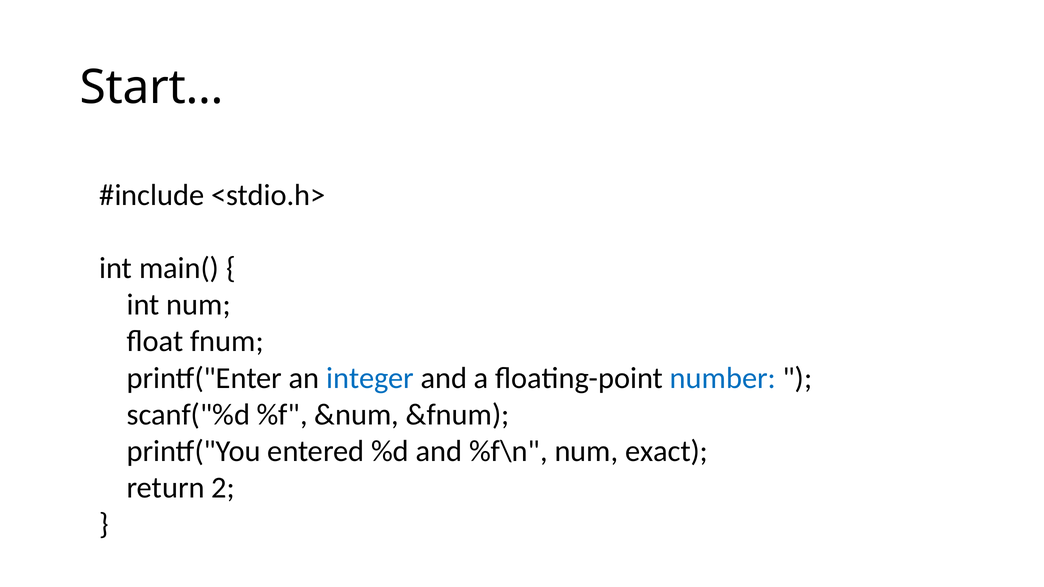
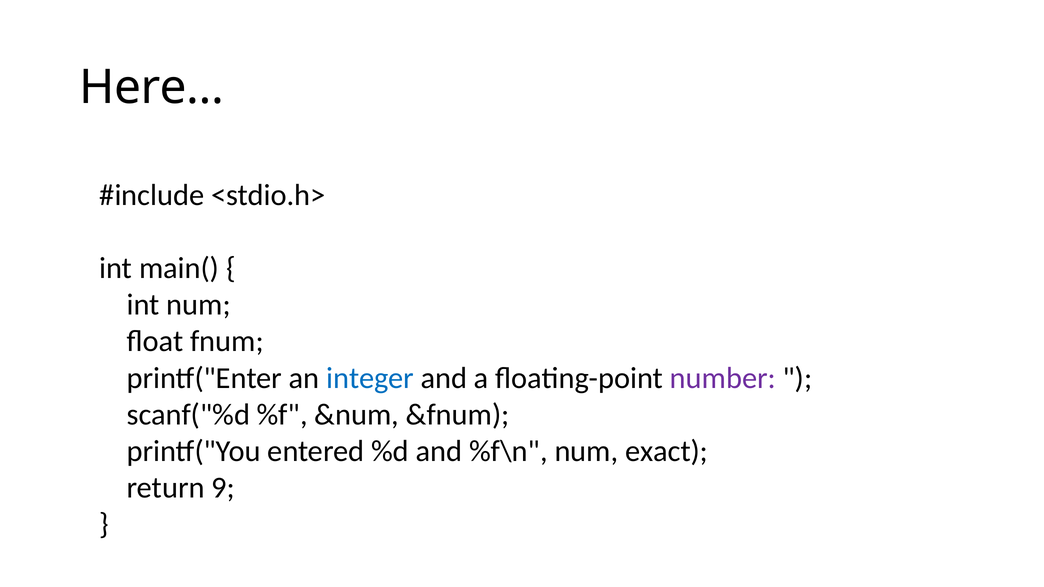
Start…: Start… -> Here…
number colour: blue -> purple
2: 2 -> 9
